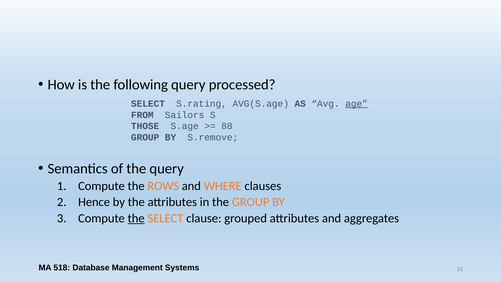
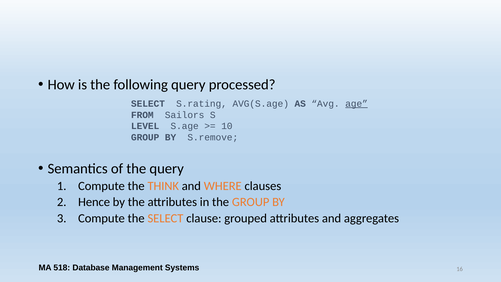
THOSE: THOSE -> LEVEL
88: 88 -> 10
ROWS: ROWS -> THINK
the at (136, 218) underline: present -> none
